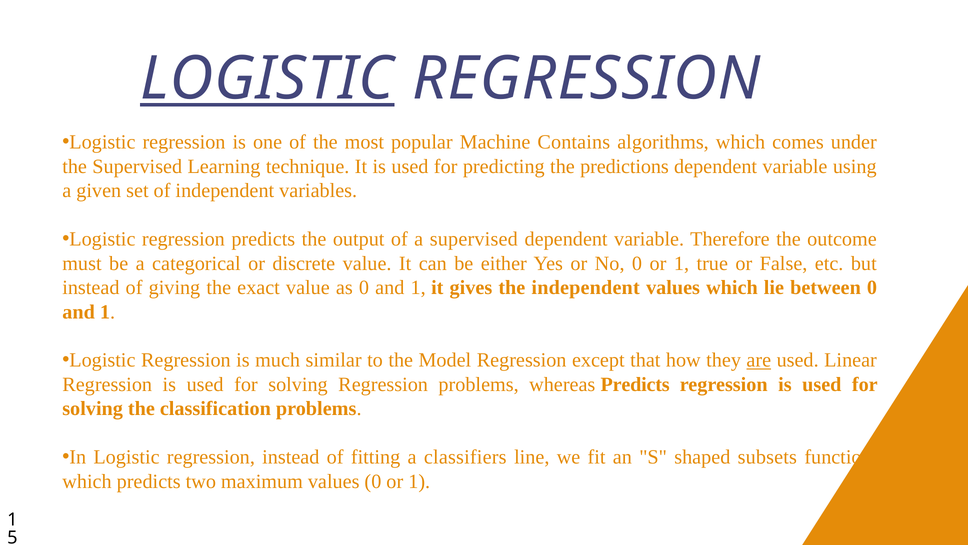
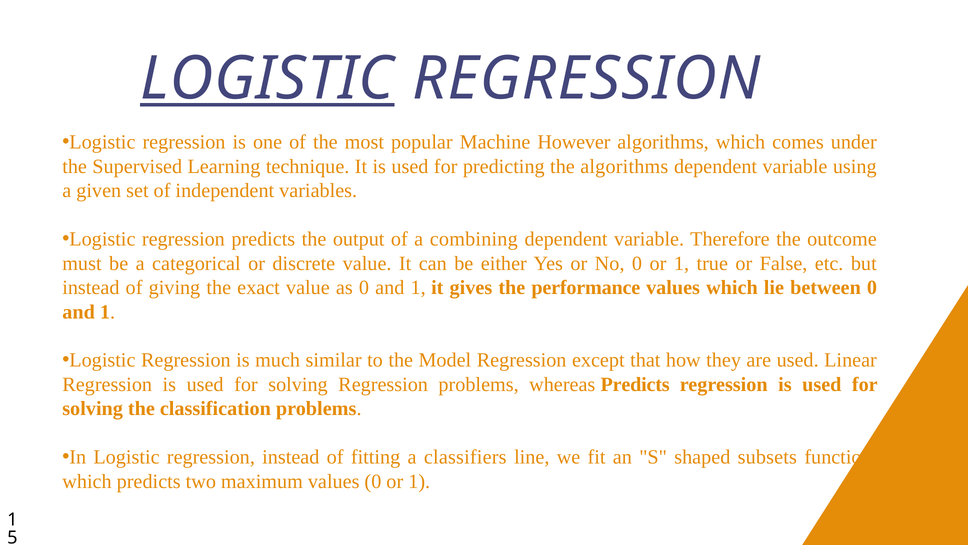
Contains: Contains -> However
the predictions: predictions -> algorithms
a supervised: supervised -> combining
the independent: independent -> performance
are underline: present -> none
